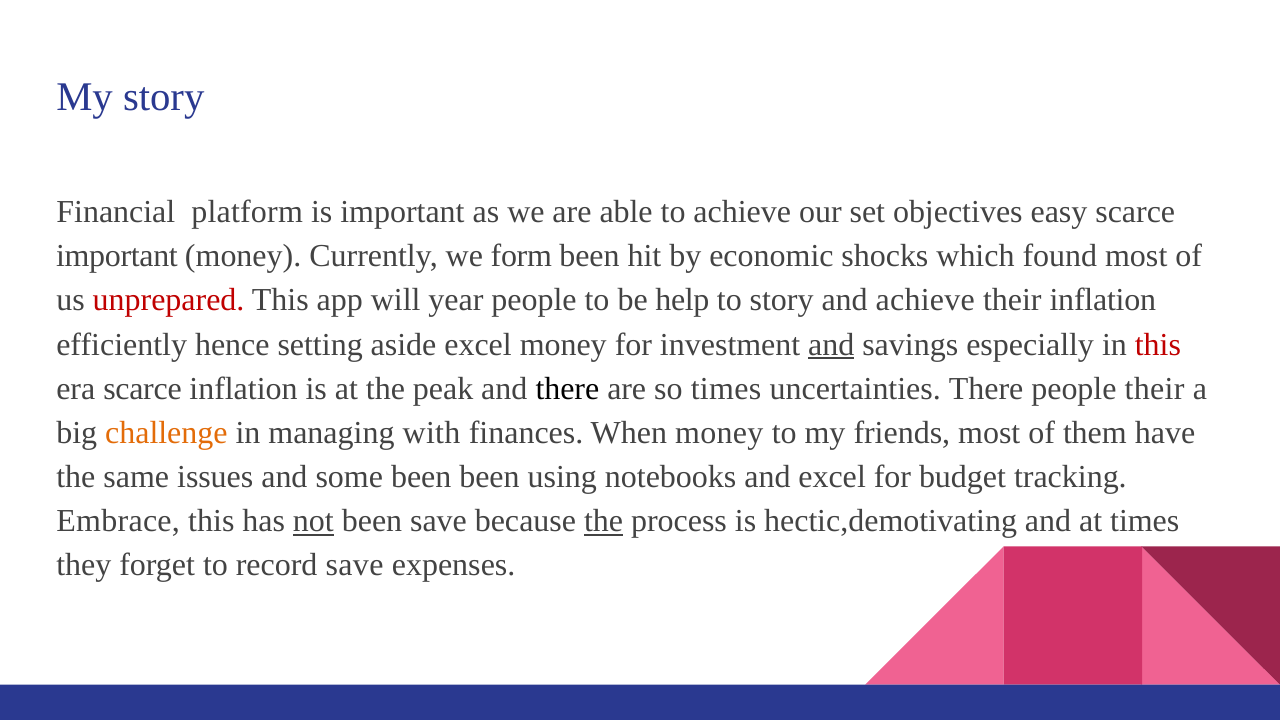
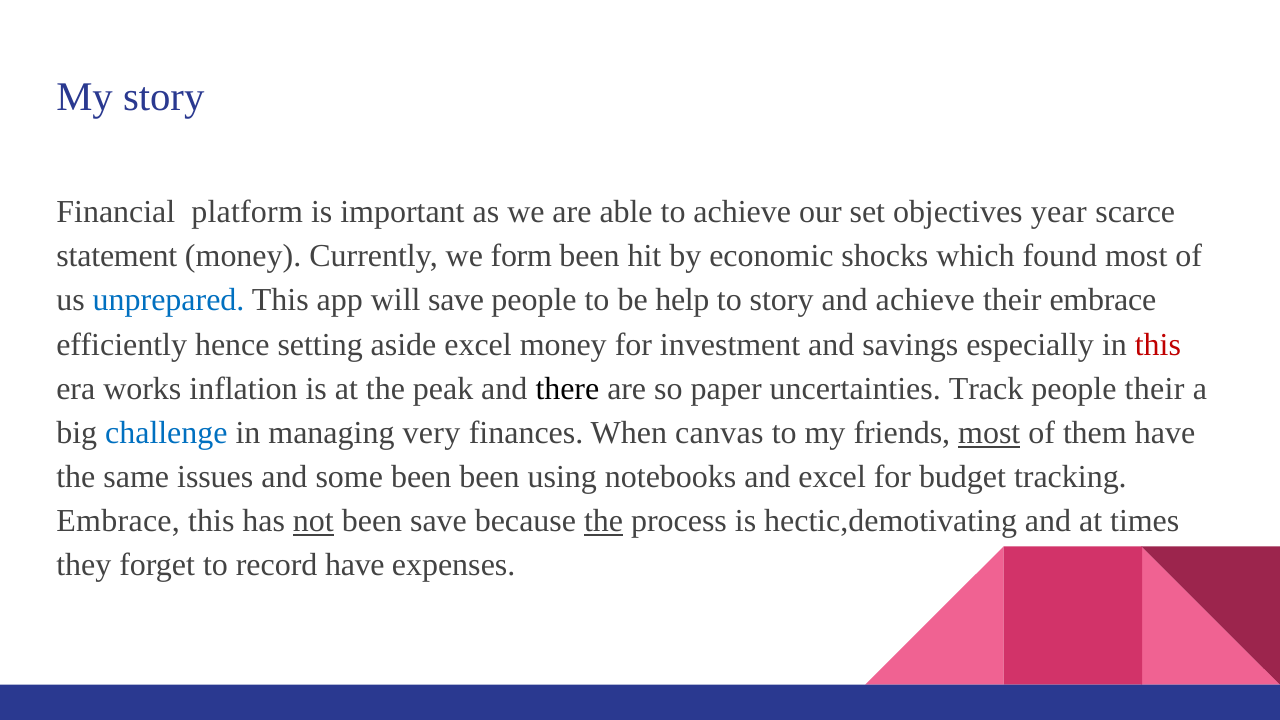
easy: easy -> year
important at (117, 256): important -> statement
unprepared colour: red -> blue
will year: year -> save
their inflation: inflation -> embrace
and at (831, 345) underline: present -> none
era scarce: scarce -> works
so times: times -> paper
uncertainties There: There -> Track
challenge colour: orange -> blue
with: with -> very
When money: money -> canvas
most at (989, 433) underline: none -> present
record save: save -> have
